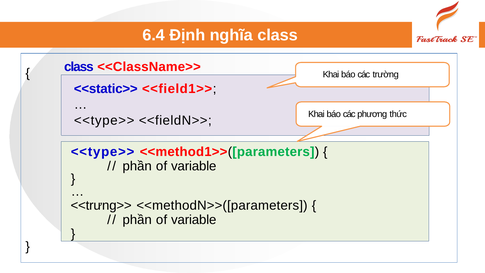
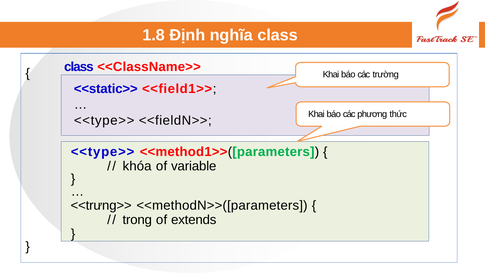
6.4: 6.4 -> 1.8
phần at (137, 166): phần -> khóa
phần at (137, 220): phần -> trong
variable at (194, 220): variable -> extends
